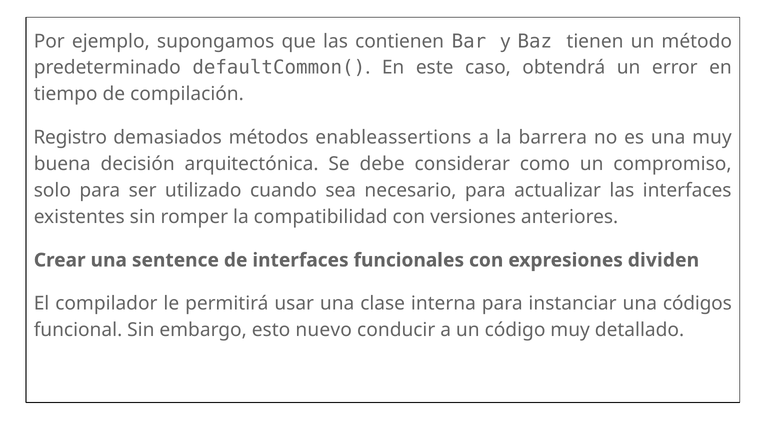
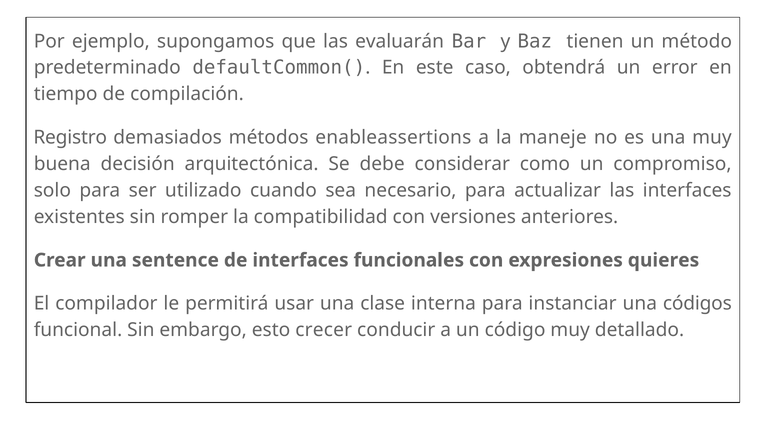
contienen: contienen -> evaluarán
barrera: barrera -> maneje
dividen: dividen -> quieres
nuevo: nuevo -> crecer
